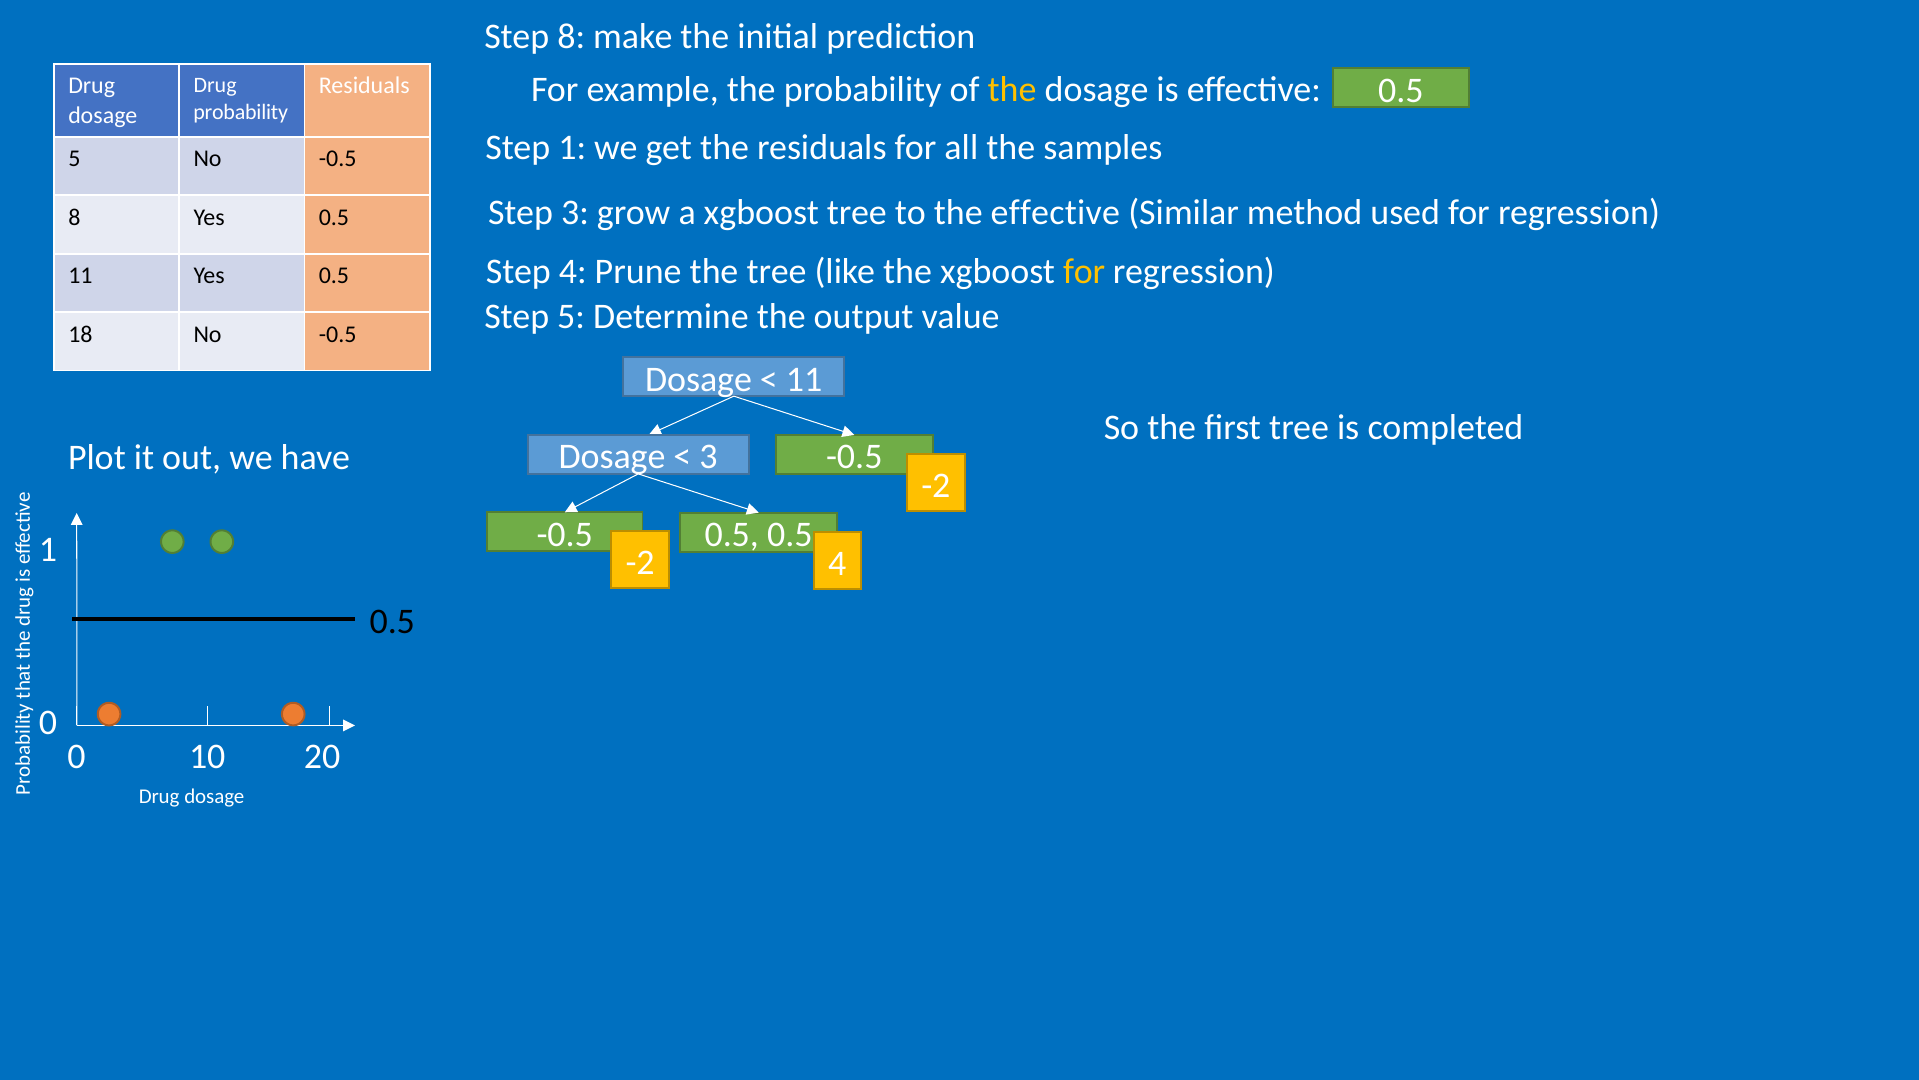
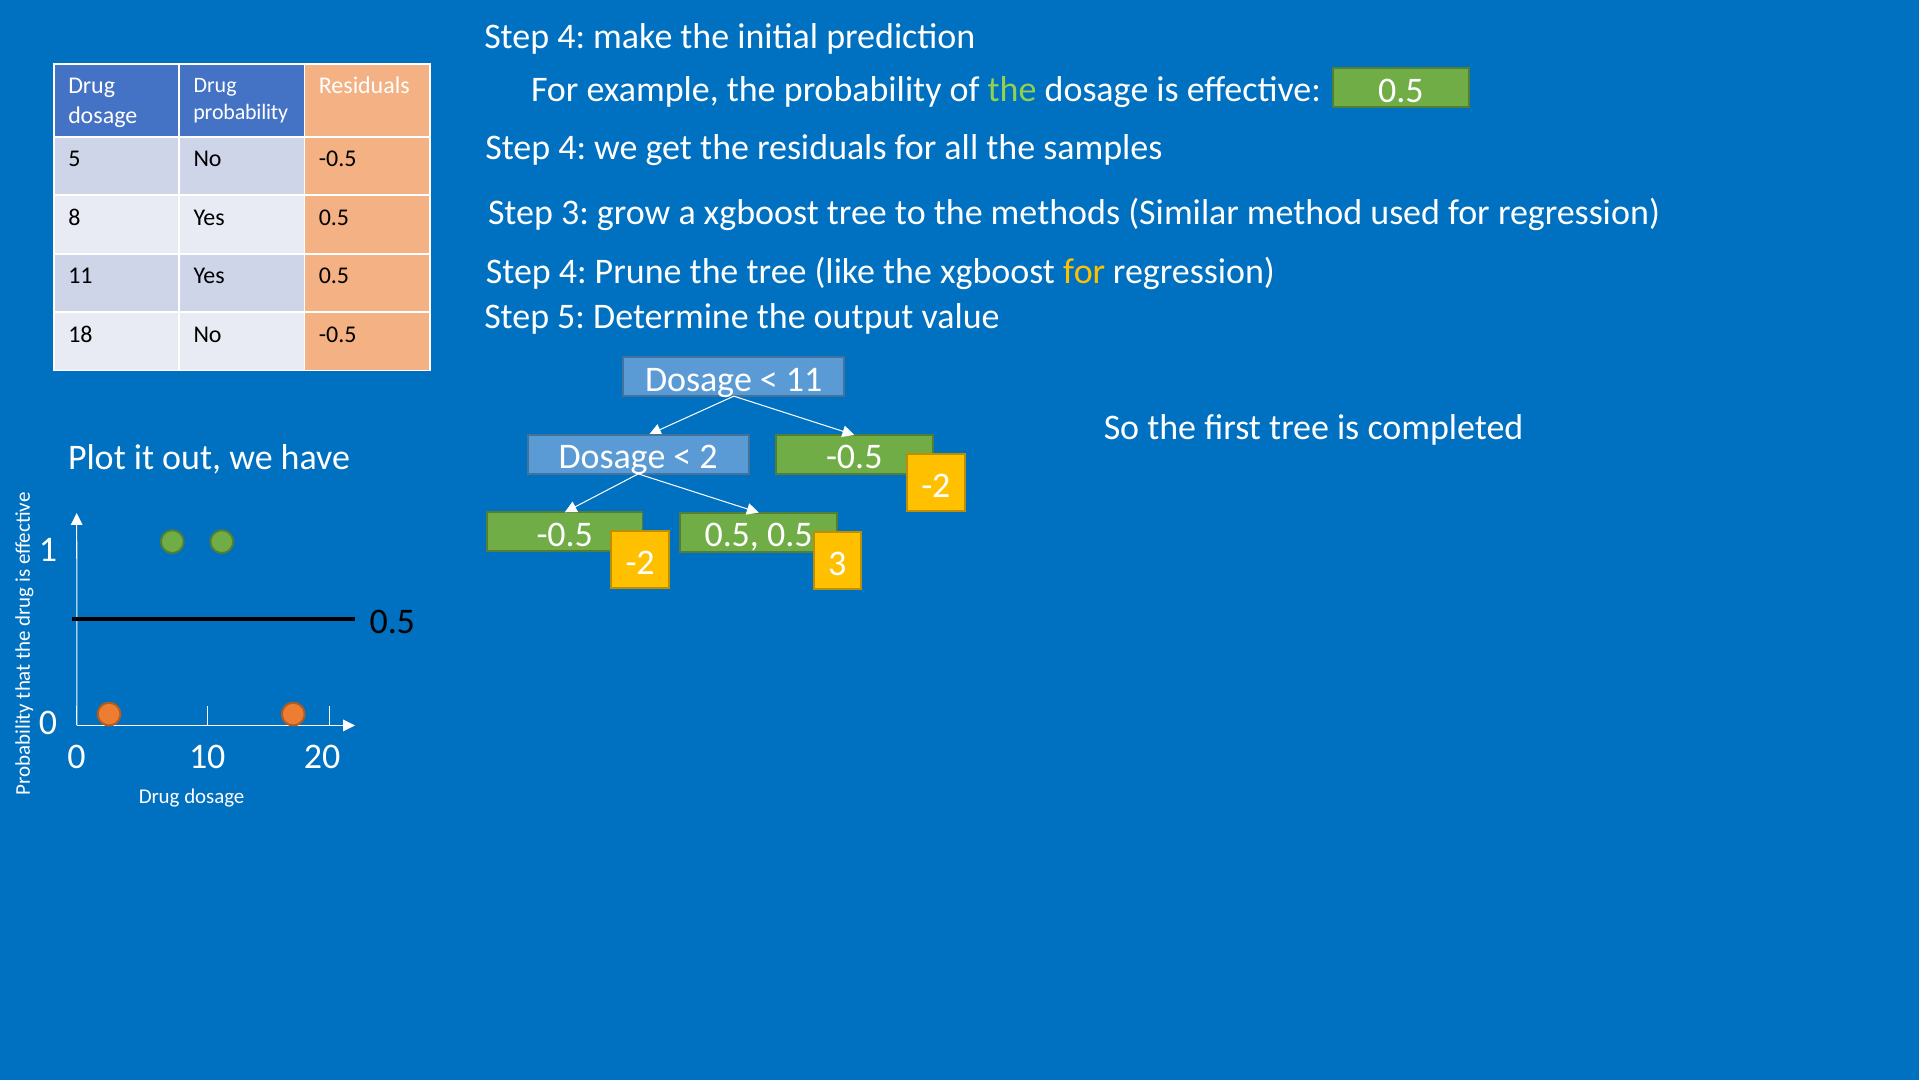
8 at (571, 37): 8 -> 4
the at (1012, 90) colour: yellow -> light green
1 at (572, 148): 1 -> 4
the effective: effective -> methods
3 at (709, 457): 3 -> 2
-2 4: 4 -> 3
